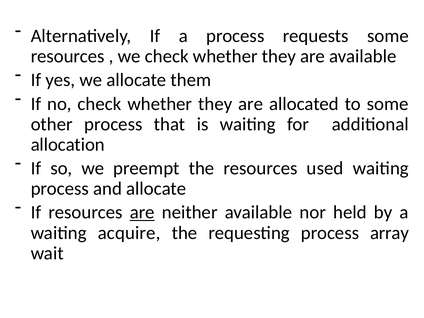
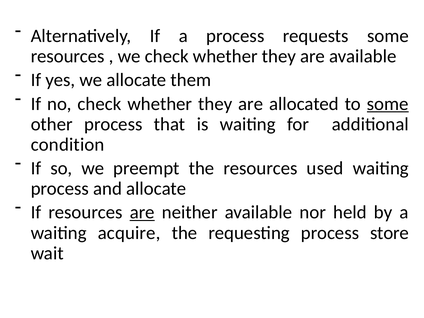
some at (388, 104) underline: none -> present
allocation: allocation -> condition
array: array -> store
